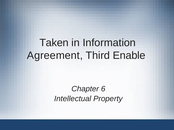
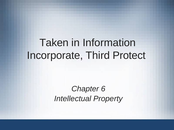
Agreement: Agreement -> Incorporate
Enable: Enable -> Protect
